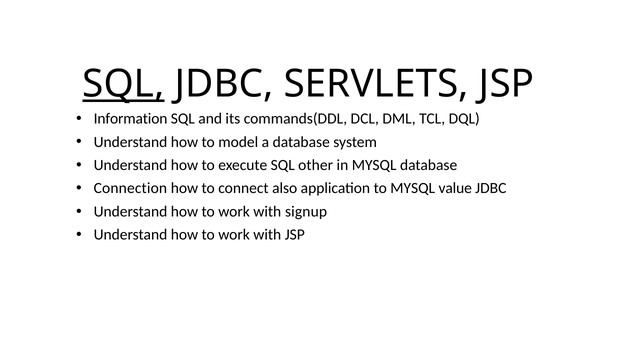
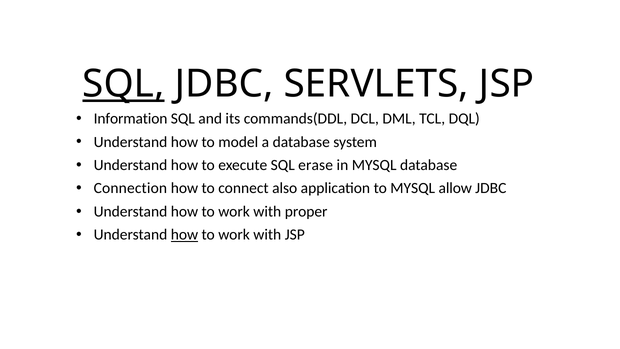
other: other -> erase
value: value -> allow
signup: signup -> proper
how at (184, 235) underline: none -> present
